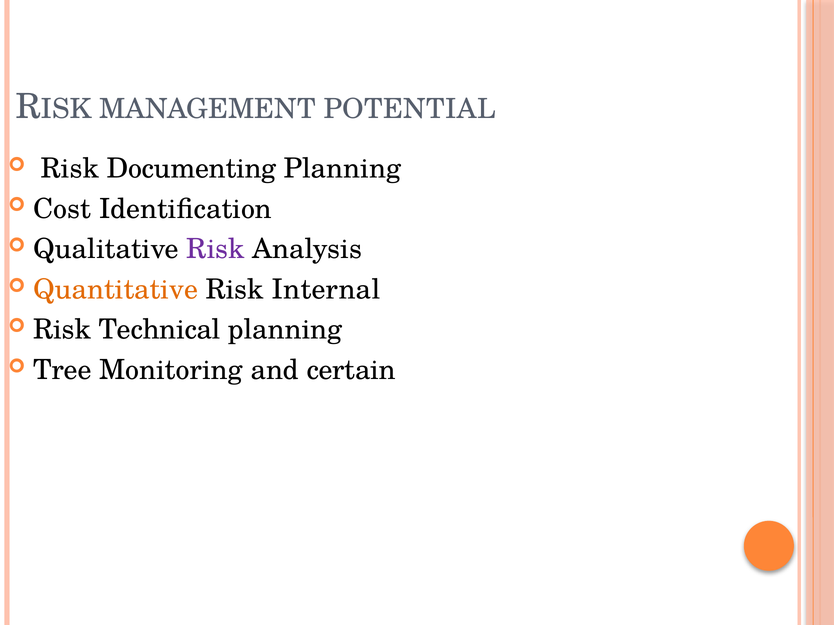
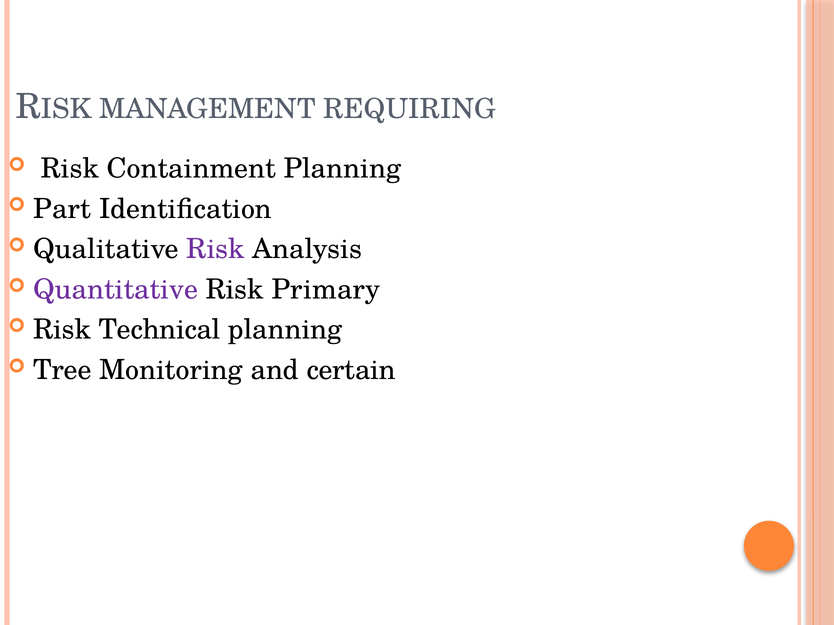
POTENTIAL: POTENTIAL -> REQUIRING
Documenting: Documenting -> Containment
Cost: Cost -> Part
Quantitative colour: orange -> purple
Internal: Internal -> Primary
